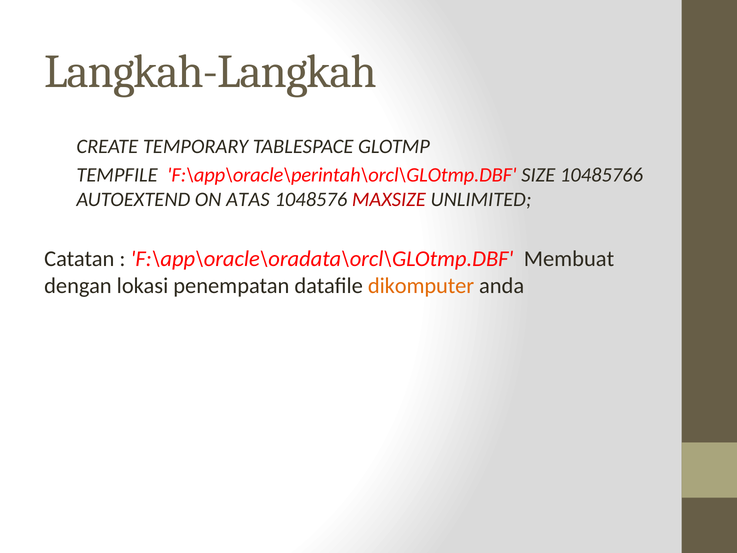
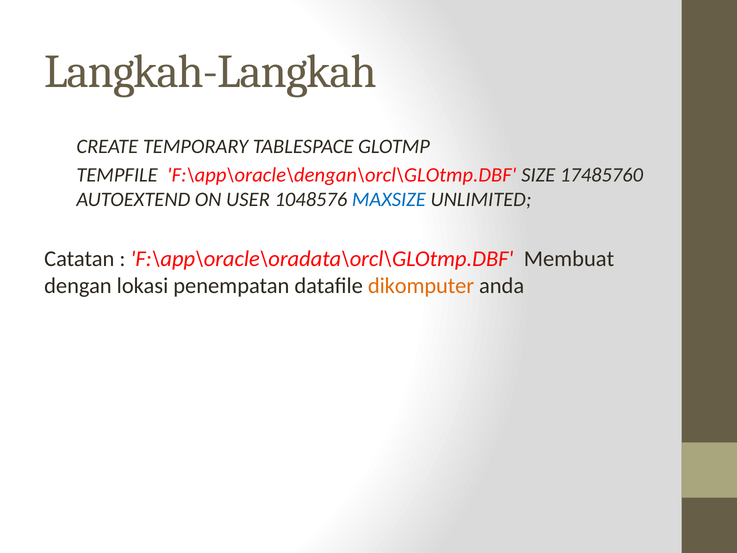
F:\app\oracle\perintah\orcl\GLOtmp.DBF: F:\app\oracle\perintah\orcl\GLOtmp.DBF -> F:\app\oracle\dengan\orcl\GLOtmp.DBF
10485766: 10485766 -> 17485760
ATAS: ATAS -> USER
MAXSIZE colour: red -> blue
